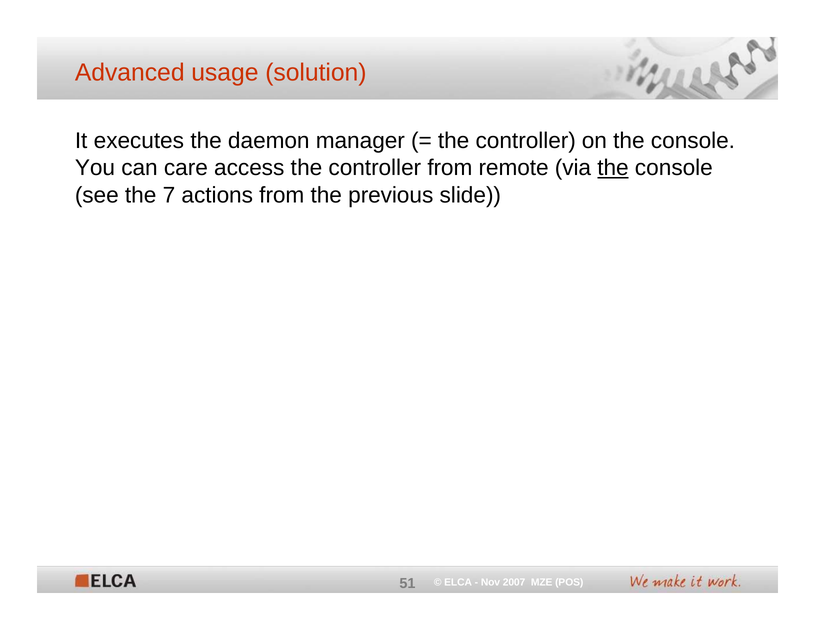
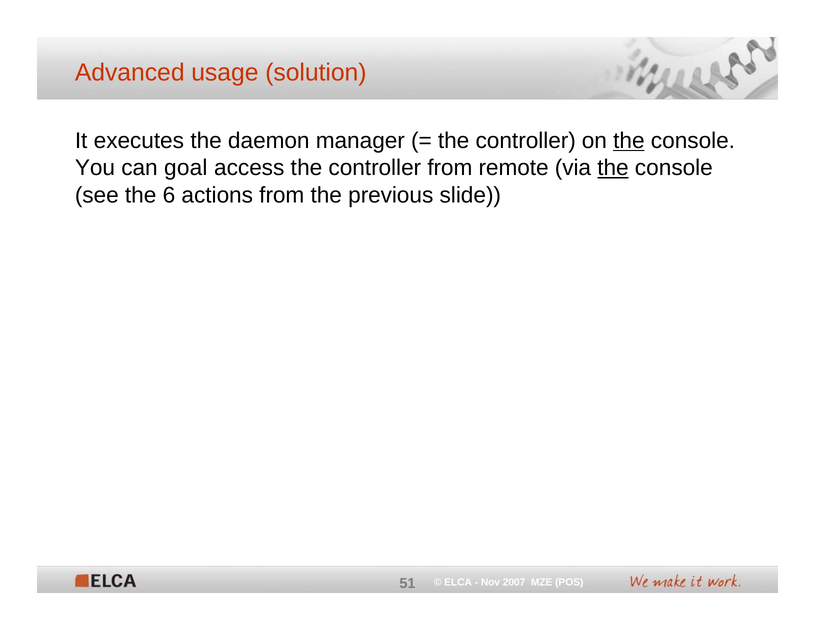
the at (629, 141) underline: none -> present
care: care -> goal
7: 7 -> 6
